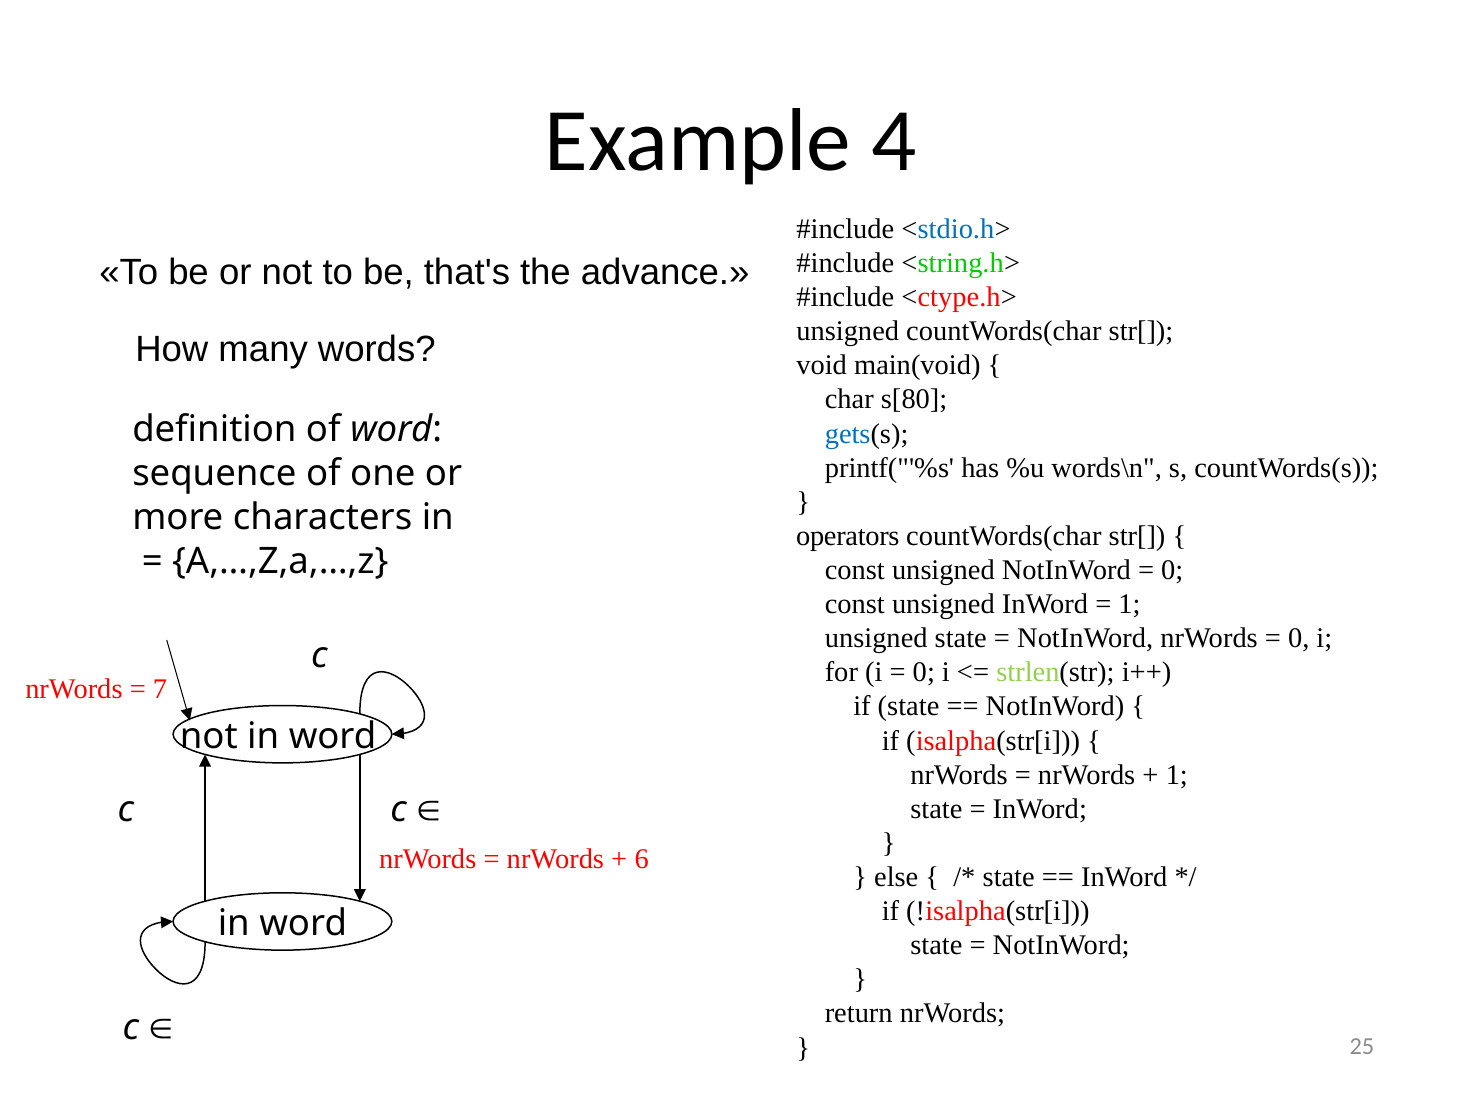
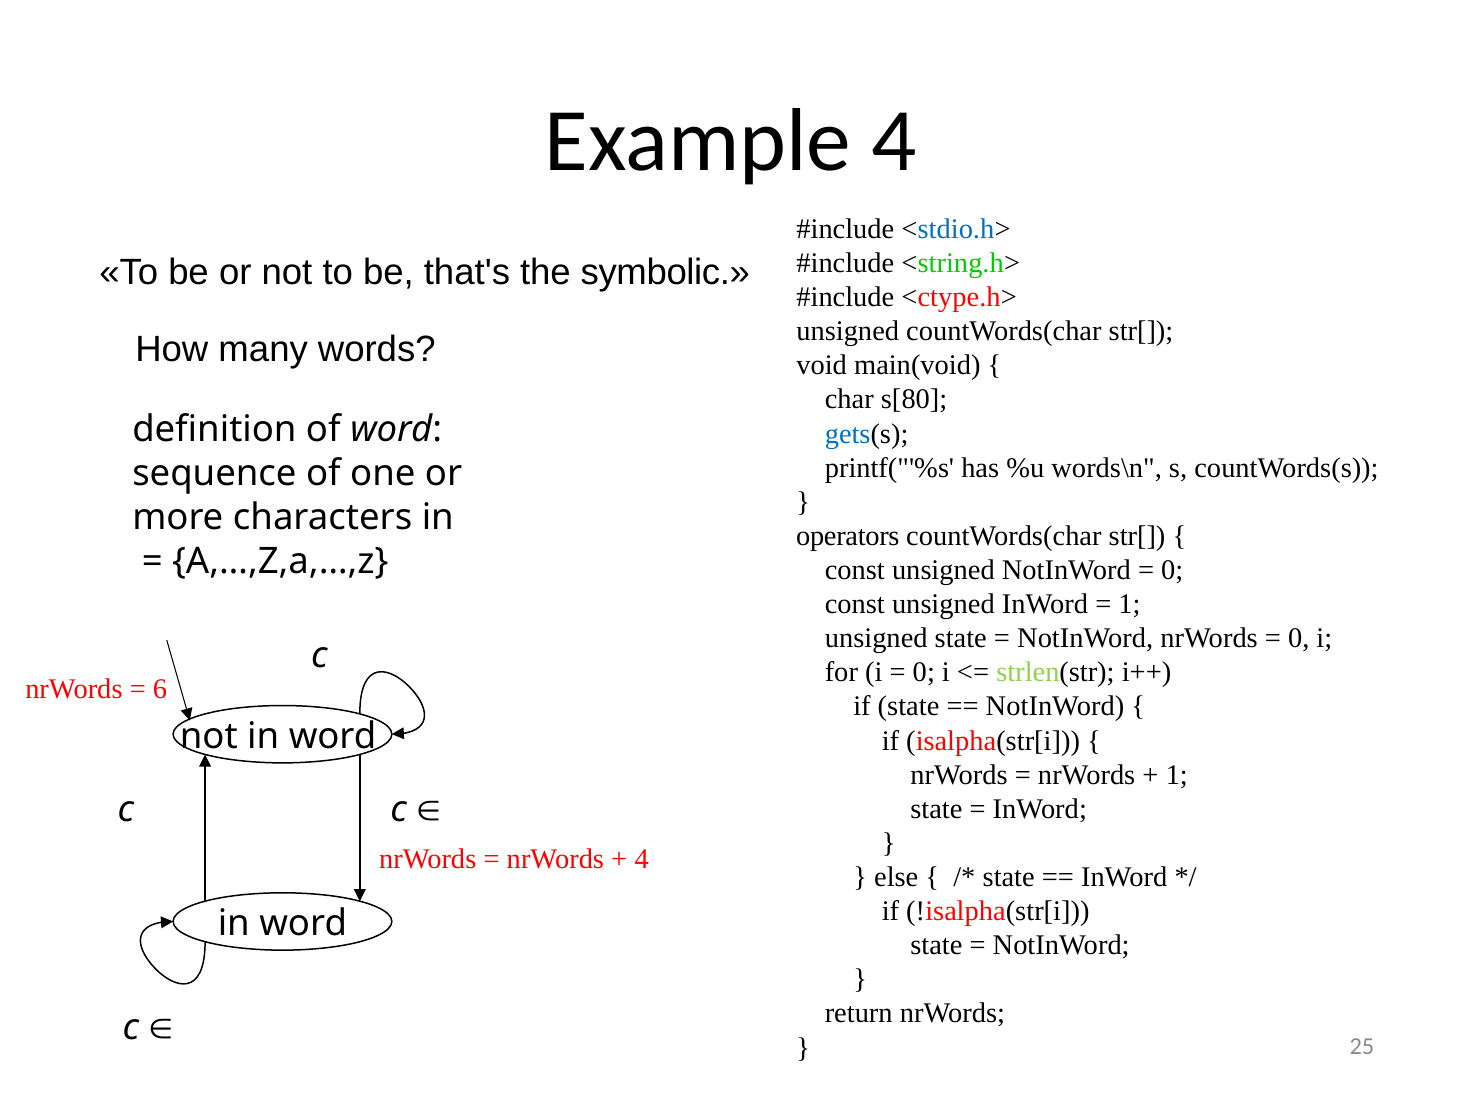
advance: advance -> symbolic
7: 7 -> 6
6 at (642, 860): 6 -> 4
